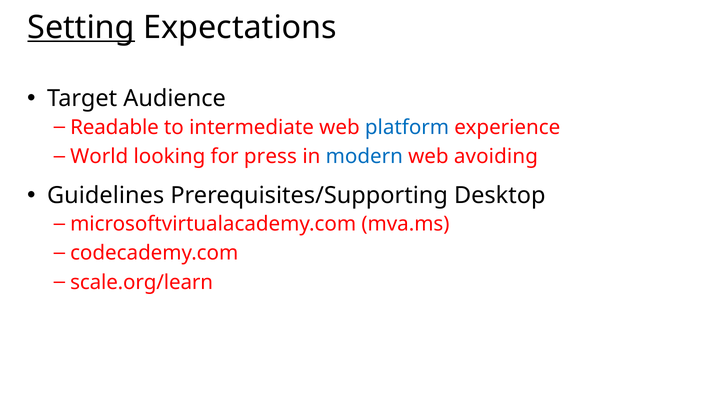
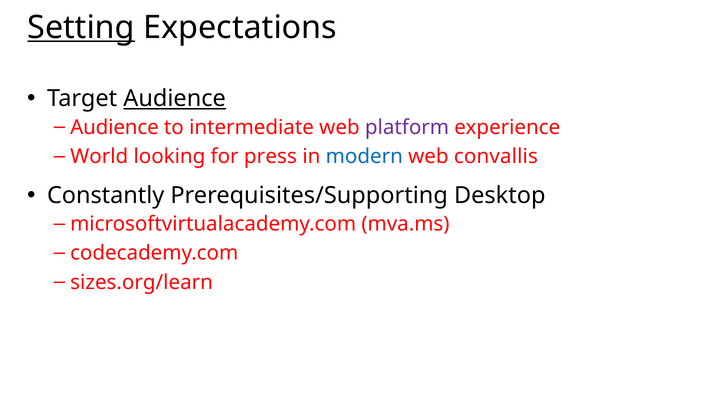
Audience at (175, 99) underline: none -> present
Readable at (114, 127): Readable -> Audience
platform colour: blue -> purple
avoiding: avoiding -> convallis
Guidelines: Guidelines -> Constantly
scale.org/learn: scale.org/learn -> sizes.org/learn
